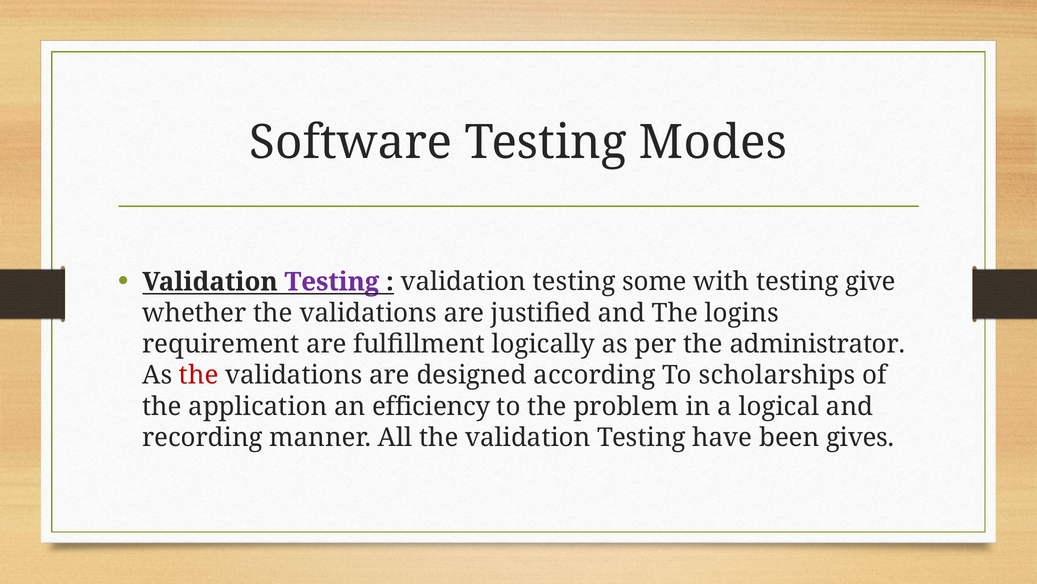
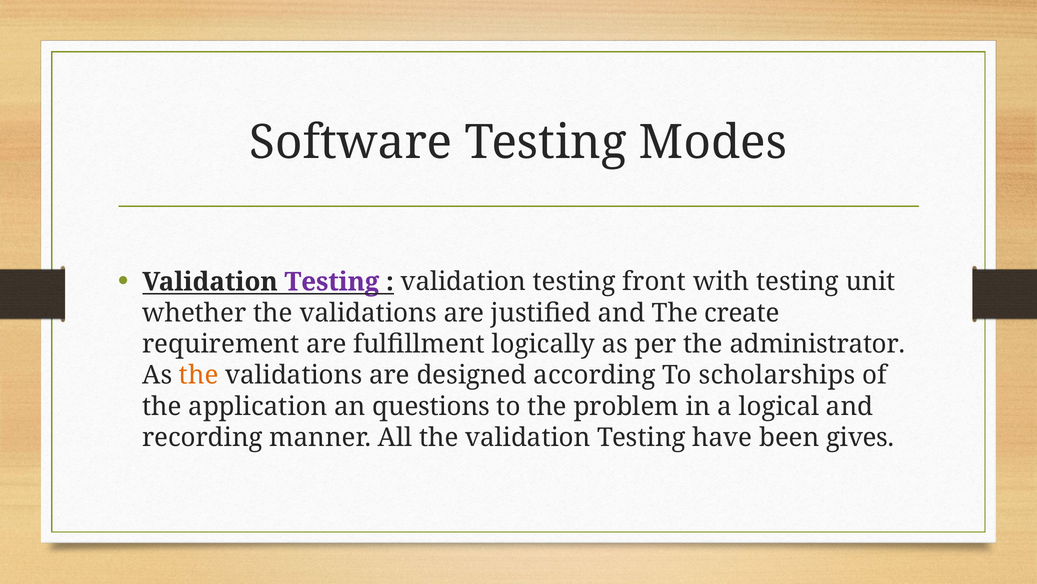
some: some -> front
give: give -> unit
logins: logins -> create
the at (199, 375) colour: red -> orange
efficiency: efficiency -> questions
